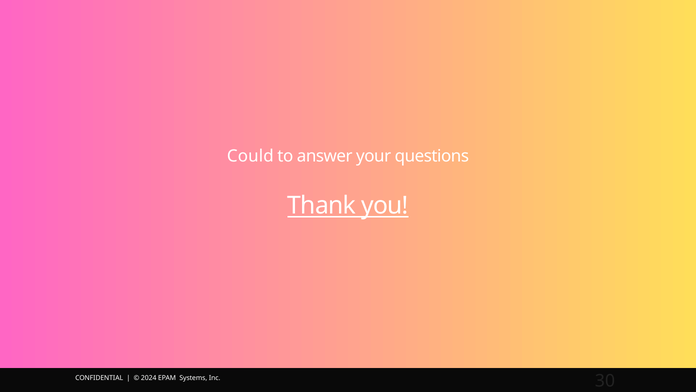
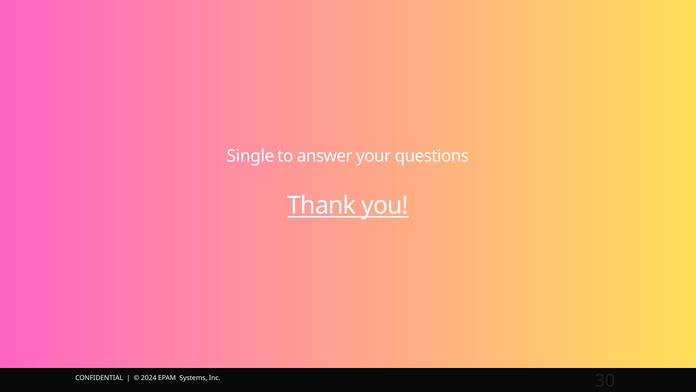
Could: Could -> Single
